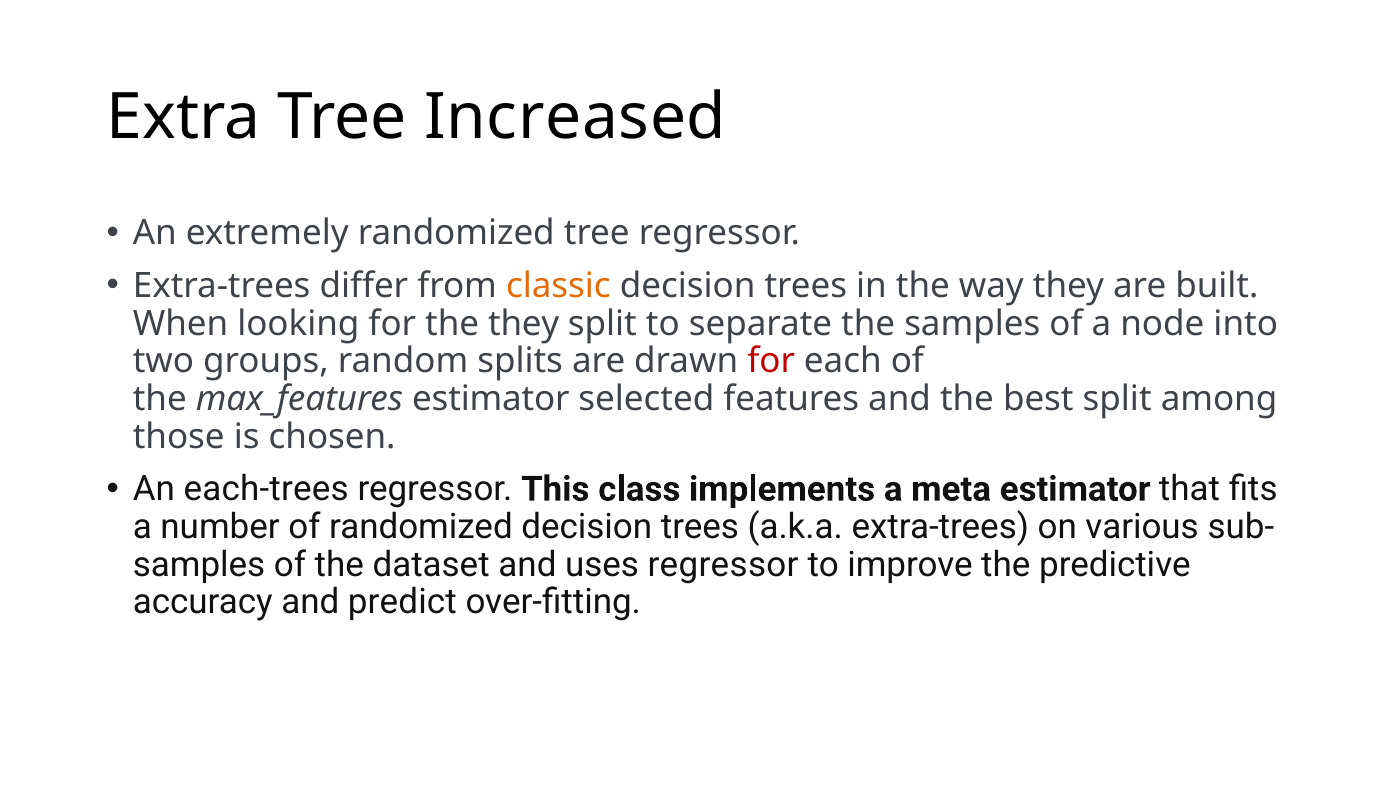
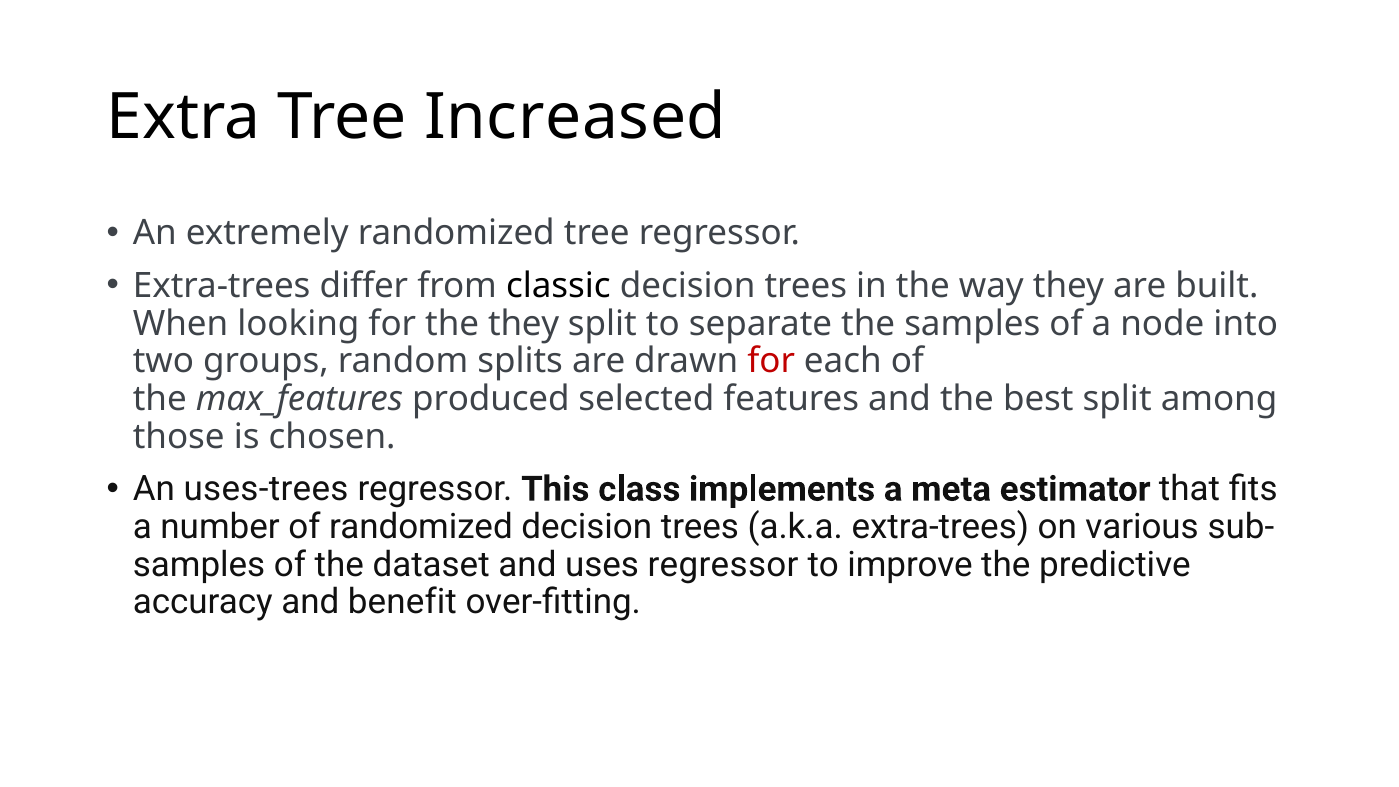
classic colour: orange -> black
max_features estimator: estimator -> produced
each-trees: each-trees -> uses-trees
predict: predict -> benefit
